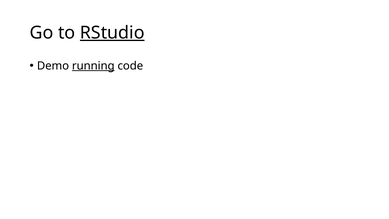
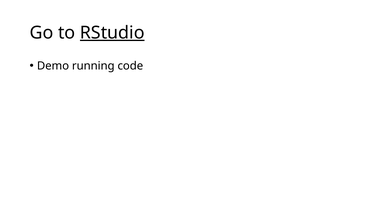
running underline: present -> none
